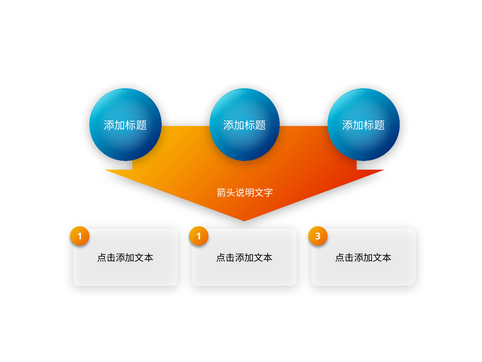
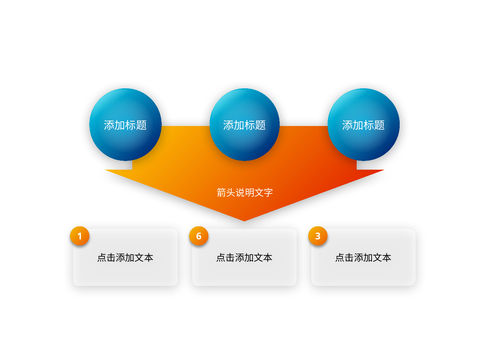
1 1: 1 -> 6
